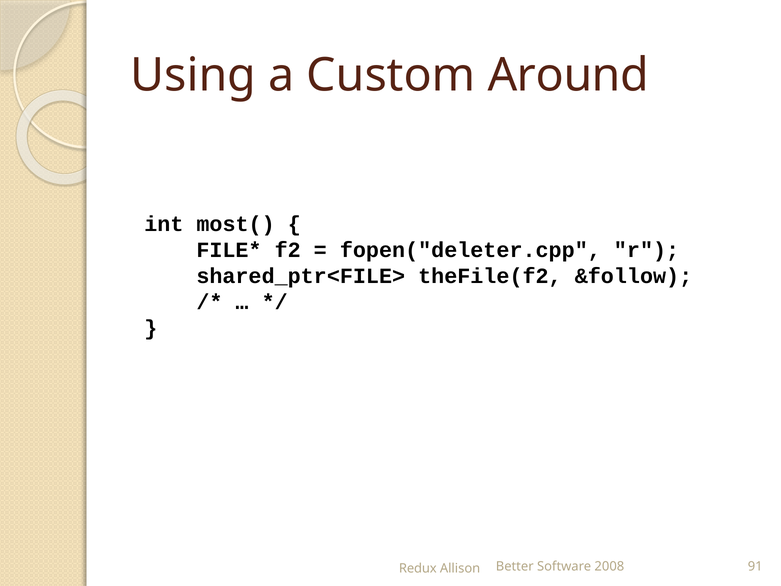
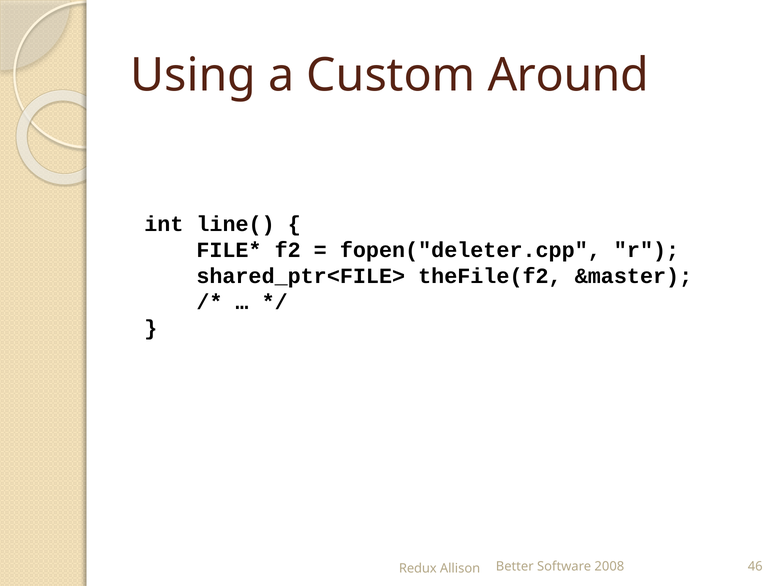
most(: most( -> line(
&follow: &follow -> &master
91: 91 -> 46
